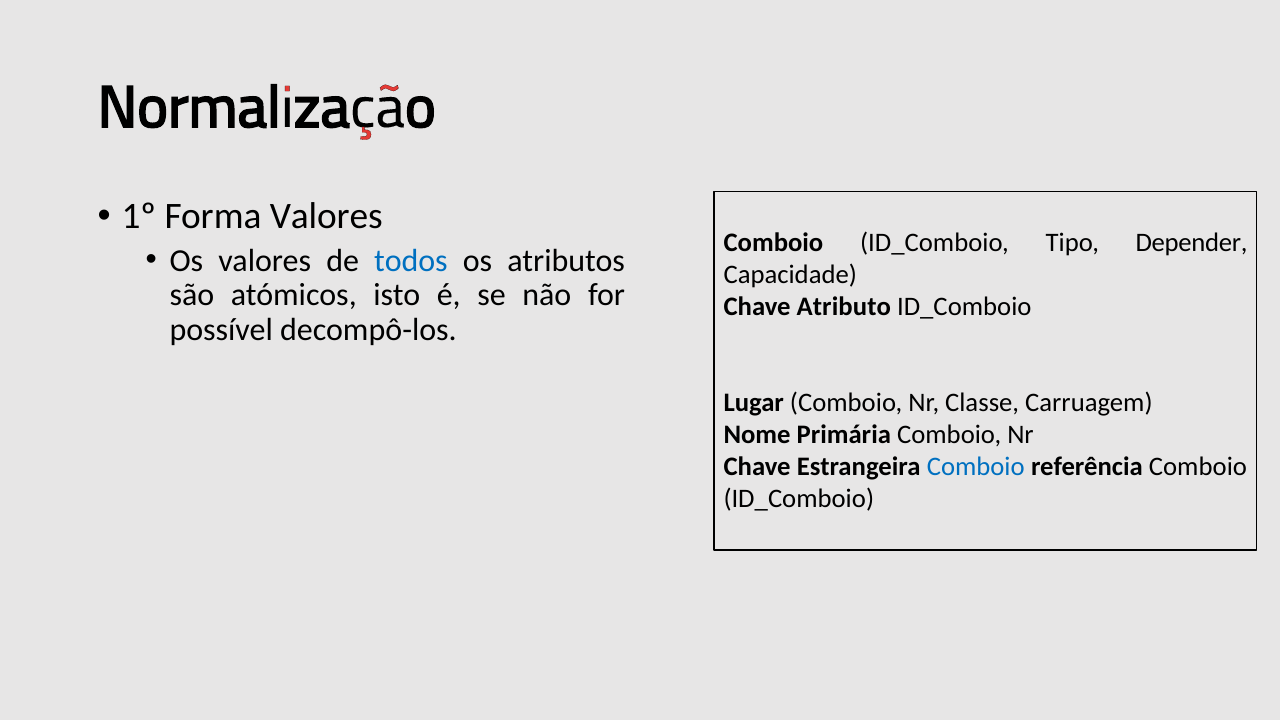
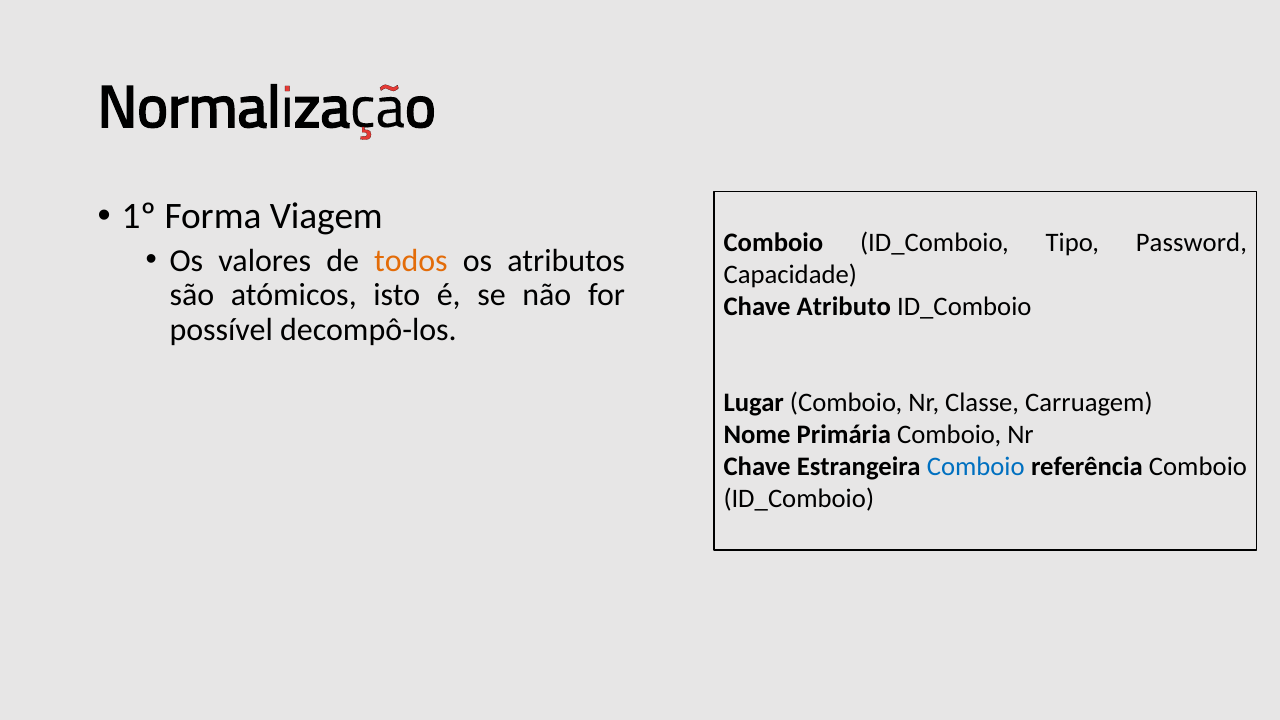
Forma Valores: Valores -> Viagem
Depender: Depender -> Password
todos colour: blue -> orange
